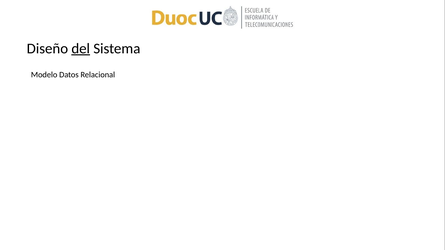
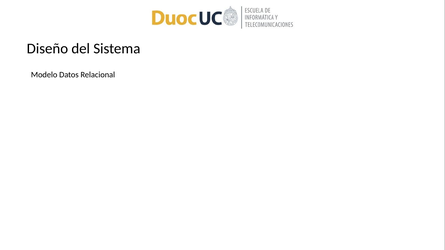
del underline: present -> none
